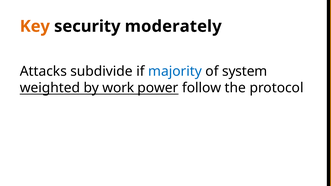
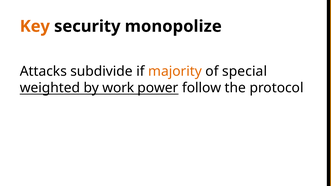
moderately: moderately -> monopolize
majority colour: blue -> orange
system: system -> special
